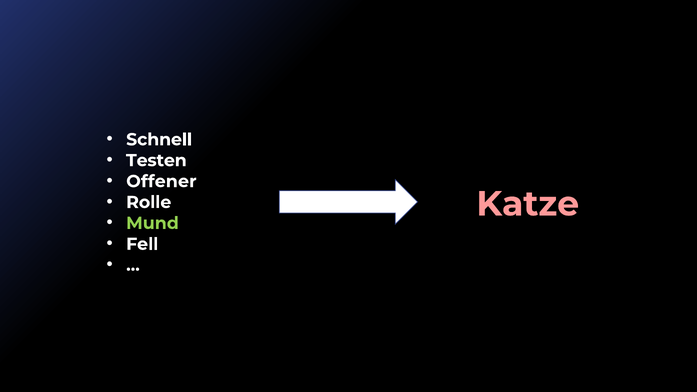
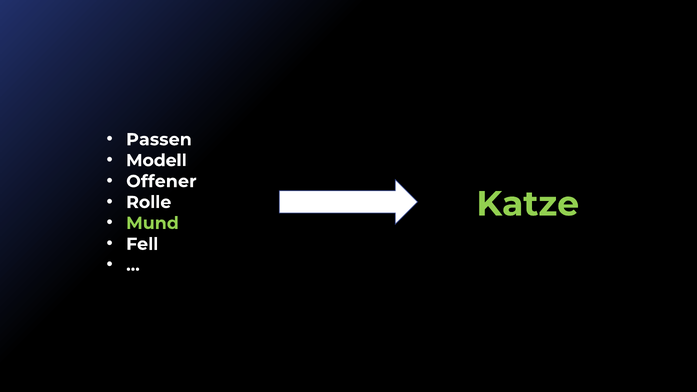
Schnell: Schnell -> Passen
Testen: Testen -> Modell
Katze colour: pink -> light green
